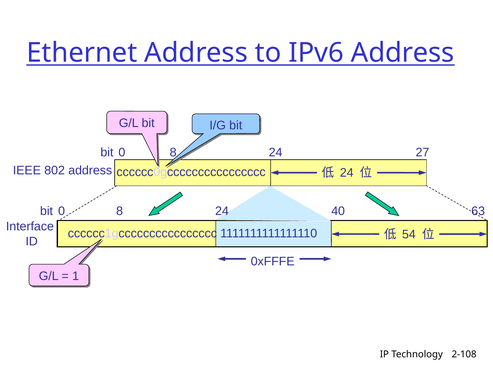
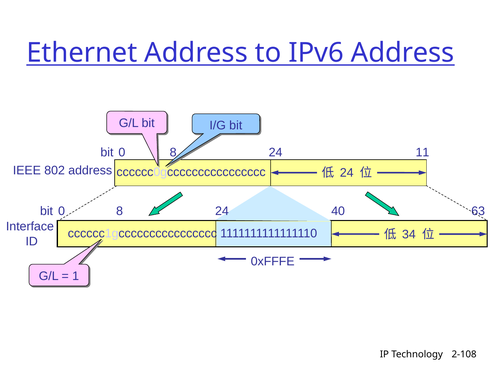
27: 27 -> 11
54: 54 -> 34
